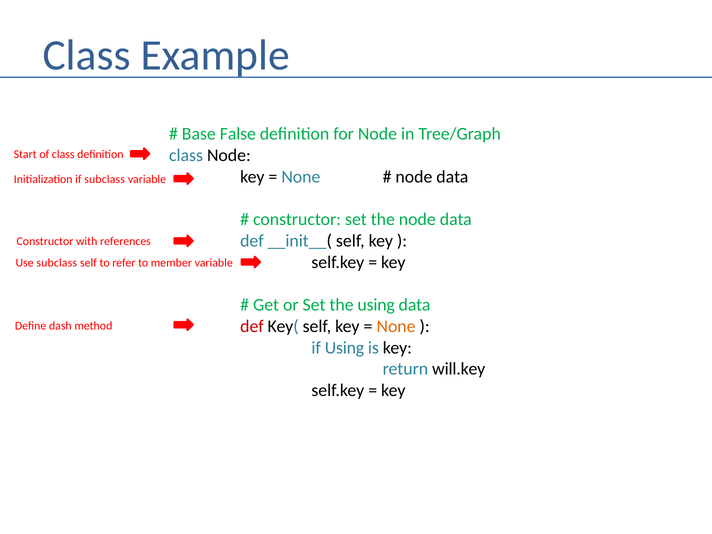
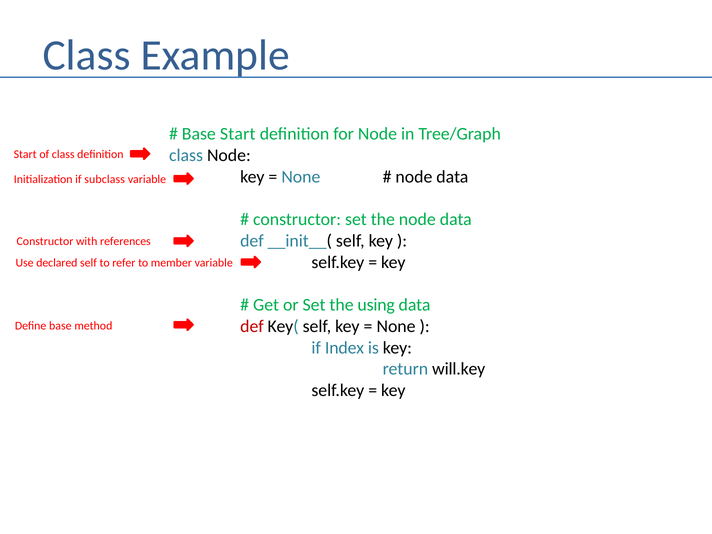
Base False: False -> Start
Use subclass: subclass -> declared
None at (396, 326) colour: orange -> black
Define dash: dash -> base
if Using: Using -> Index
